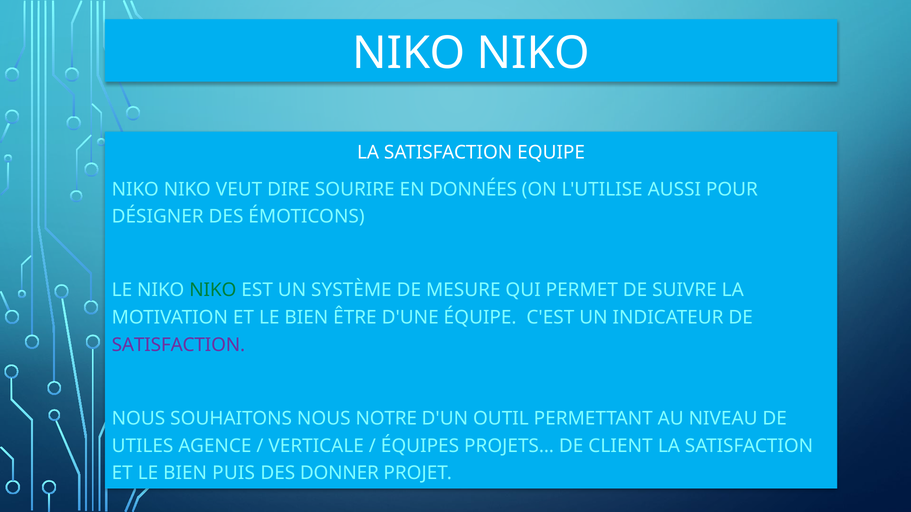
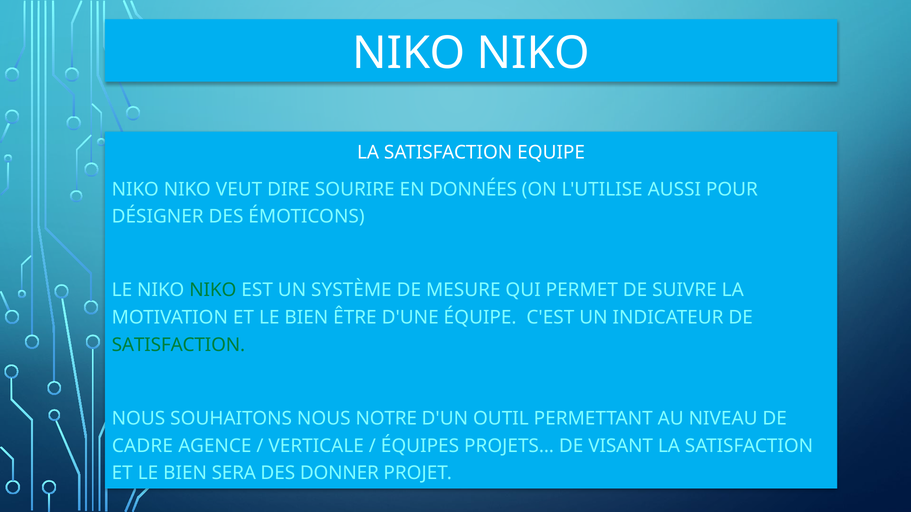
SATISFACTION at (178, 345) colour: purple -> green
UTILES: UTILES -> CADRE
CLIENT: CLIENT -> VISANT
PUIS: PUIS -> SERA
